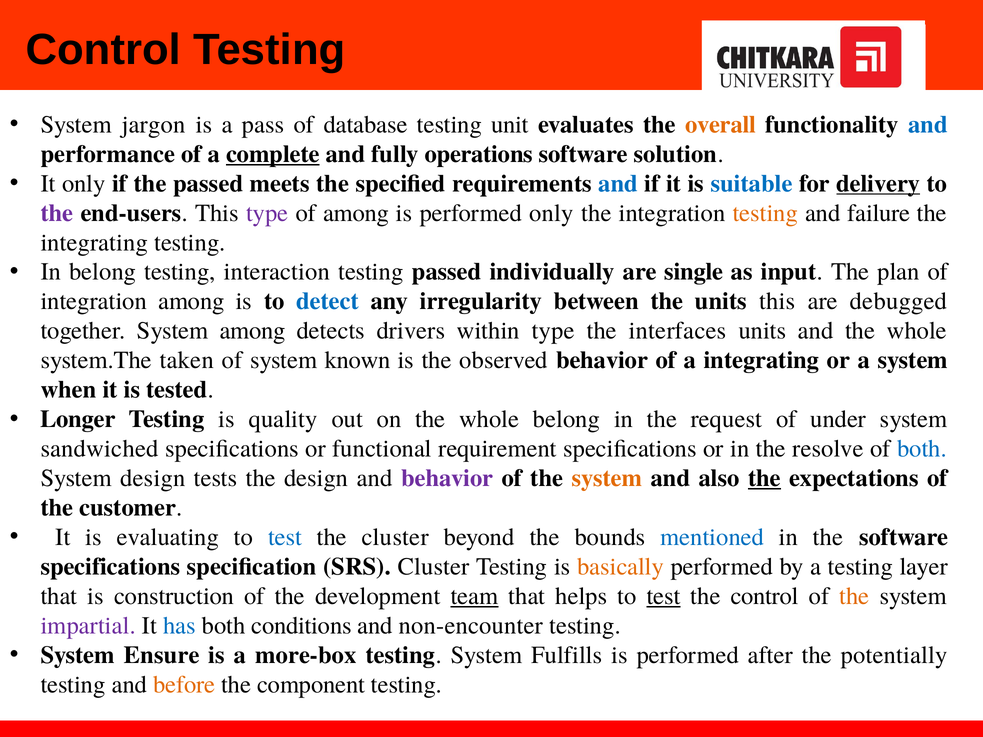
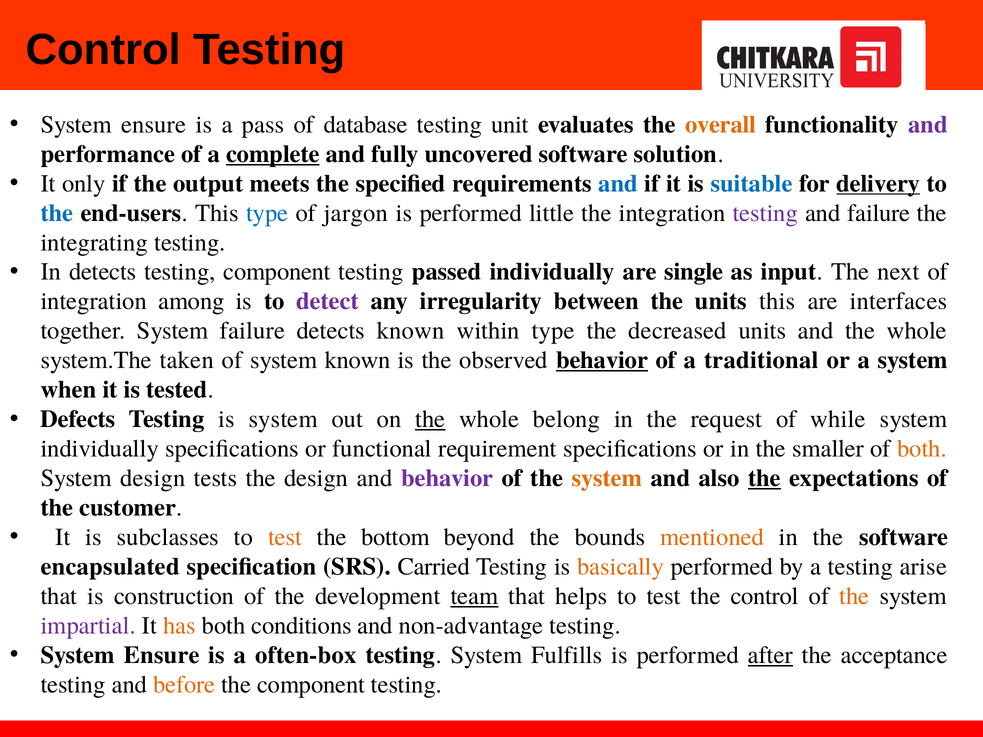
jargon at (154, 125): jargon -> ensure
and at (928, 125) colour: blue -> purple
operations: operations -> uncovered
the passed: passed -> output
the at (57, 213) colour: purple -> blue
type at (267, 213) colour: purple -> blue
of among: among -> jargon
performed only: only -> little
testing at (765, 213) colour: orange -> purple
In belong: belong -> detects
testing interaction: interaction -> component
plan: plan -> next
detect colour: blue -> purple
debugged: debugged -> interfaces
System among: among -> failure
detects drivers: drivers -> known
interfaces: interfaces -> decreased
behavior at (602, 360) underline: none -> present
a integrating: integrating -> traditional
Longer: Longer -> Defects
is quality: quality -> system
the at (430, 419) underline: none -> present
under: under -> while
sandwiched at (100, 449): sandwiched -> individually
resolve: resolve -> smaller
both at (922, 449) colour: blue -> orange
evaluating: evaluating -> subclasses
test at (285, 537) colour: blue -> orange
the cluster: cluster -> bottom
mentioned colour: blue -> orange
specifications at (110, 567): specifications -> encapsulated
SRS Cluster: Cluster -> Carried
layer: layer -> arise
test at (664, 596) underline: present -> none
has colour: blue -> orange
non-encounter: non-encounter -> non-advantage
more-box: more-box -> often-box
after underline: none -> present
potentially: potentially -> acceptance
